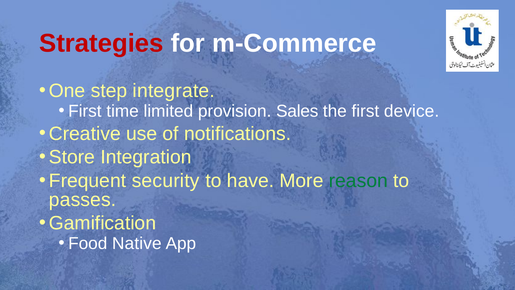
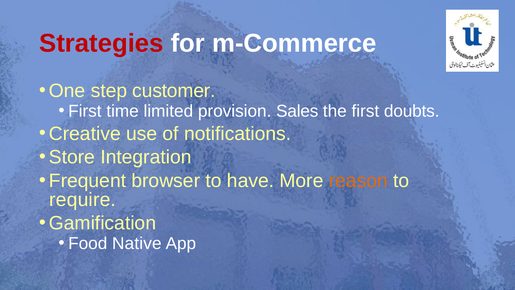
integrate: integrate -> customer
device: device -> doubts
security: security -> browser
reason colour: green -> orange
passes: passes -> require
